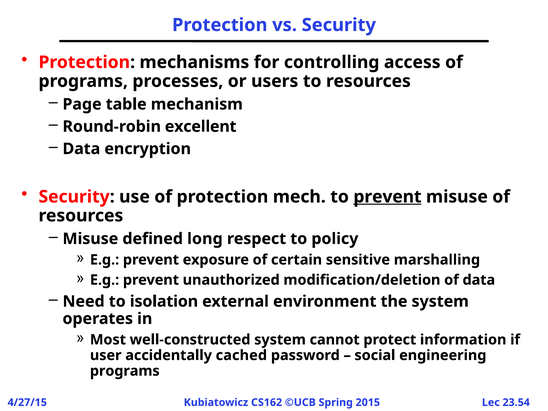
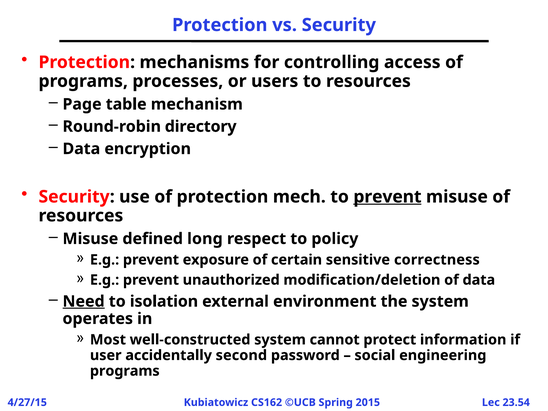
excellent: excellent -> directory
marshalling: marshalling -> correctness
Need underline: none -> present
cached: cached -> second
